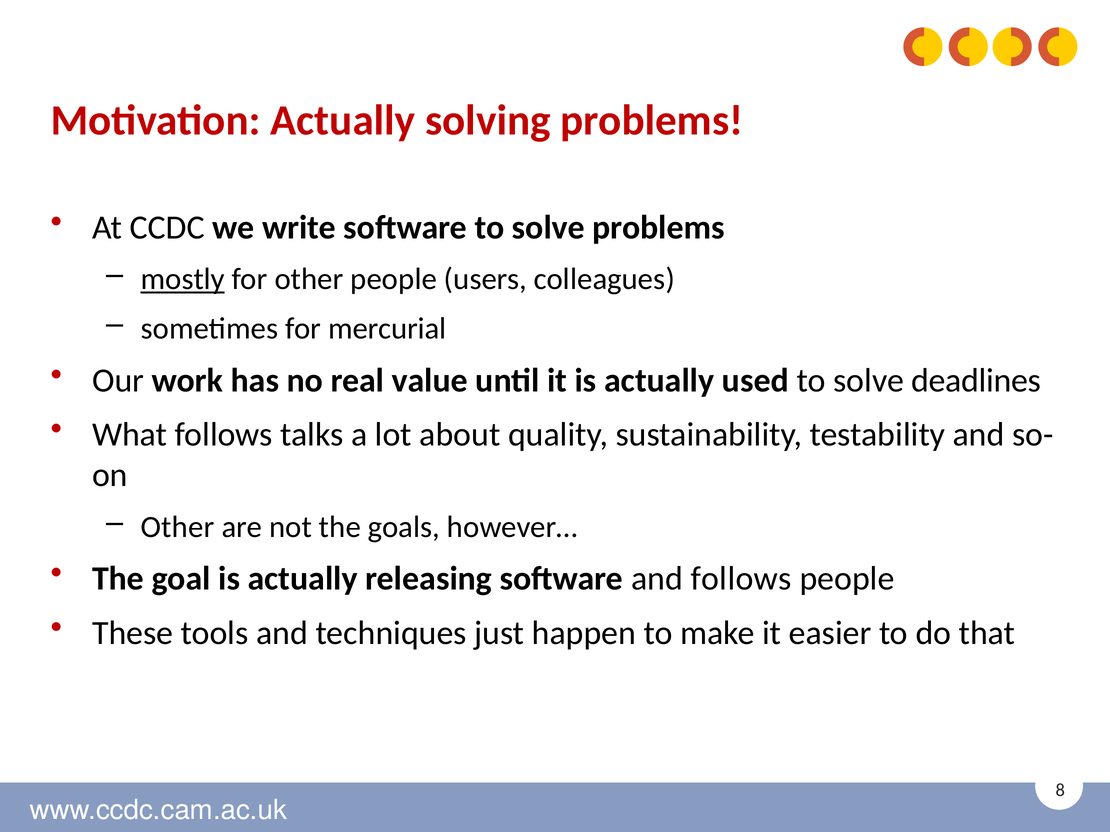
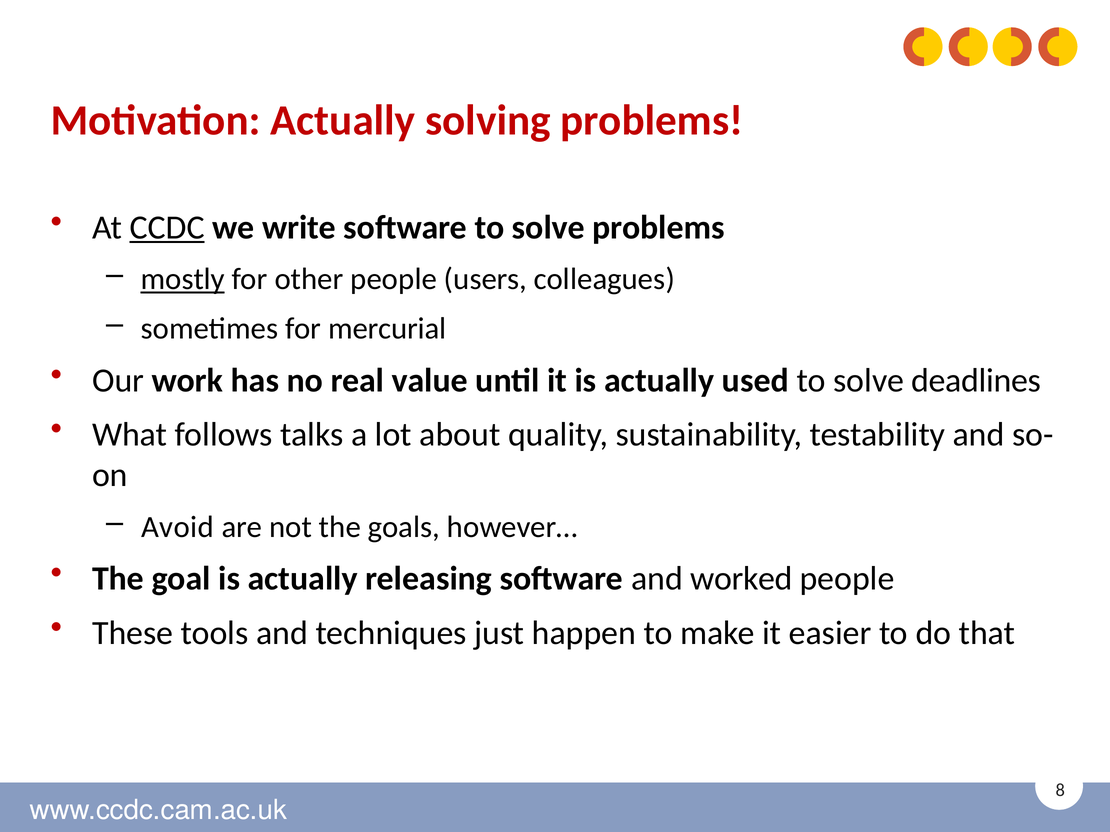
CCDC underline: none -> present
Other at (178, 527): Other -> Avoid
and follows: follows -> worked
